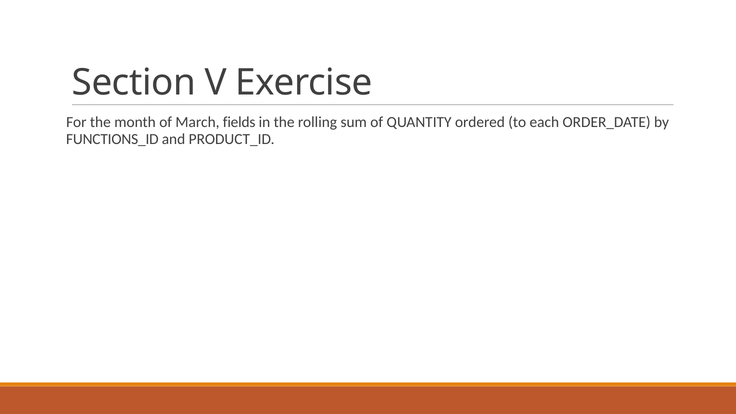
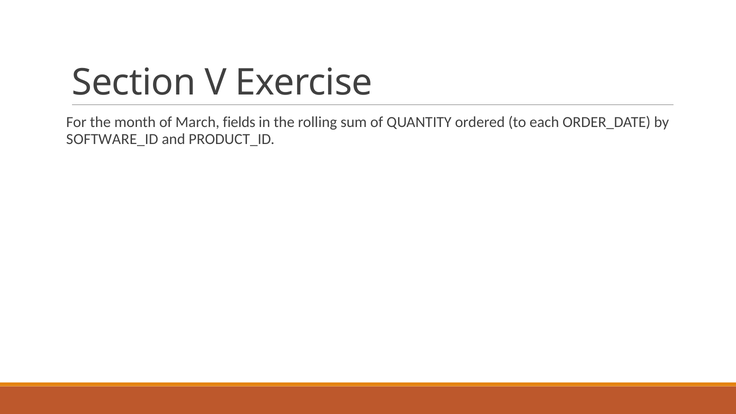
FUNCTIONS_ID: FUNCTIONS_ID -> SOFTWARE_ID
